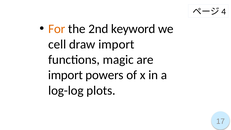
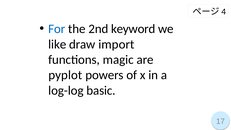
For colour: orange -> blue
cell: cell -> like
import at (65, 75): import -> pyplot
plots: plots -> basic
